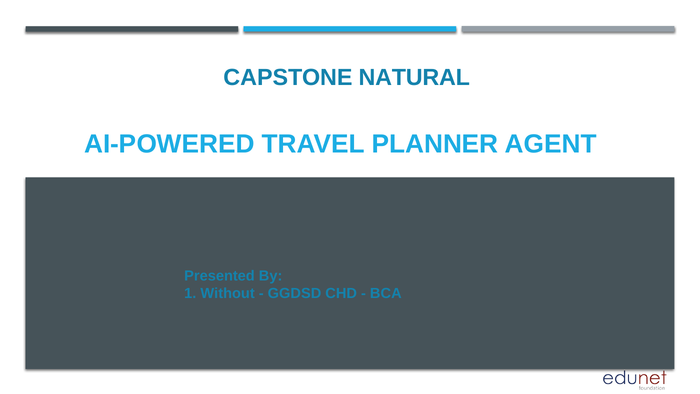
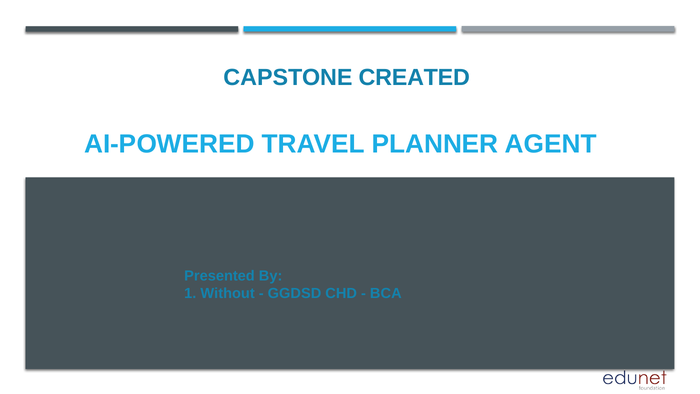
NATURAL: NATURAL -> CREATED
